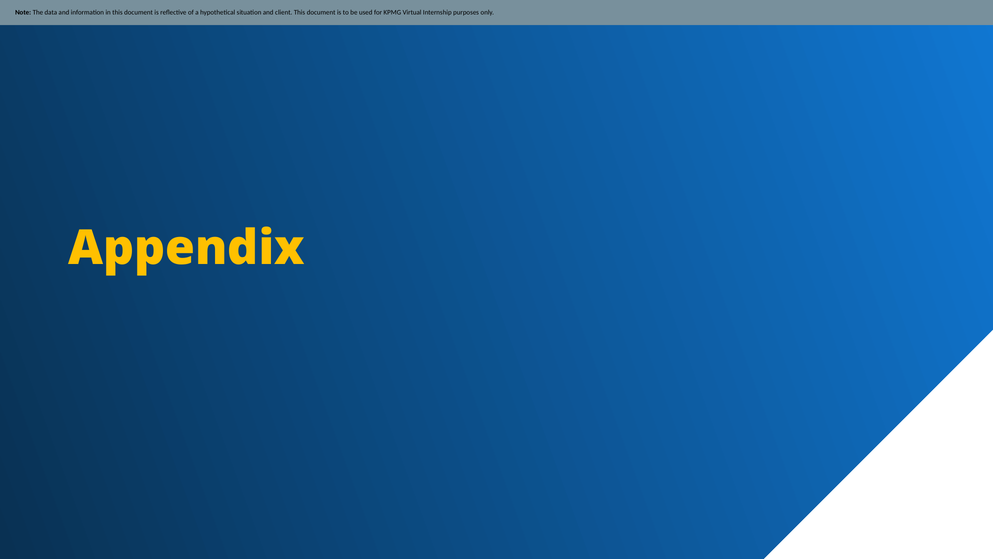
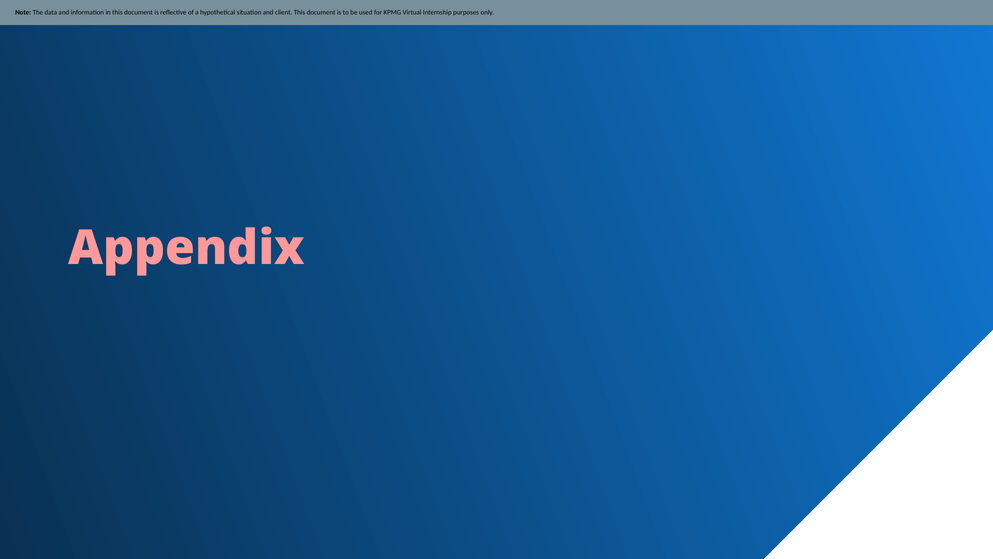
Appendix colour: yellow -> pink
